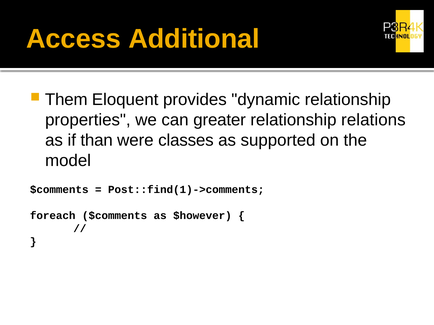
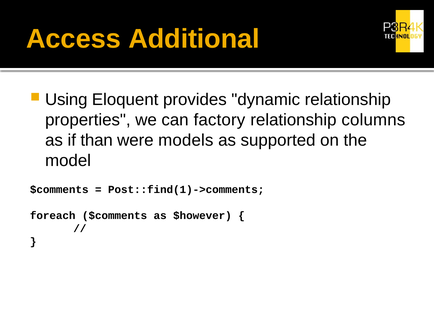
Them: Them -> Using
greater: greater -> factory
relations: relations -> columns
classes: classes -> models
